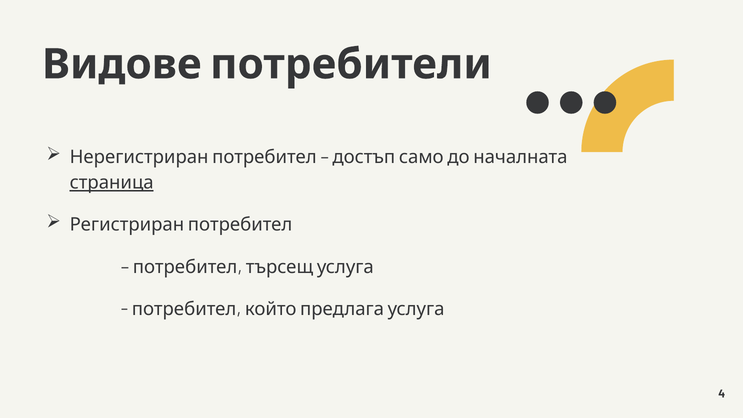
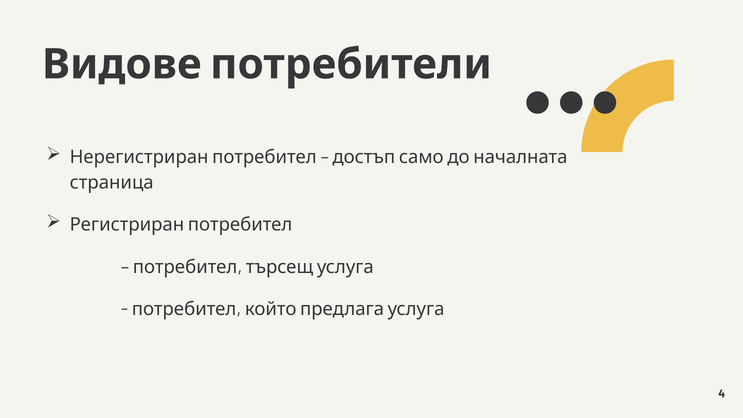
страница underline: present -> none
